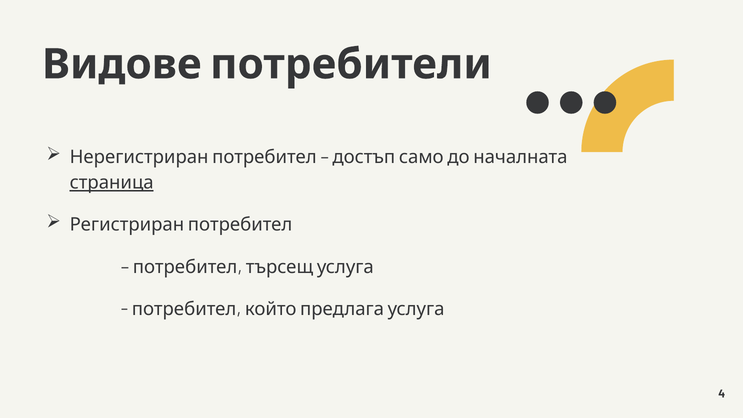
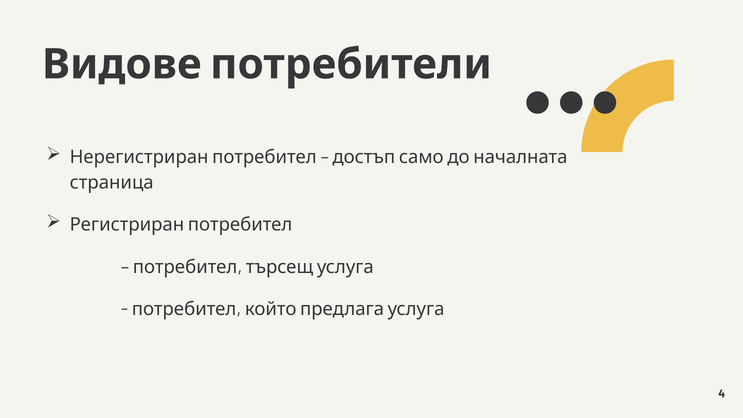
страница underline: present -> none
